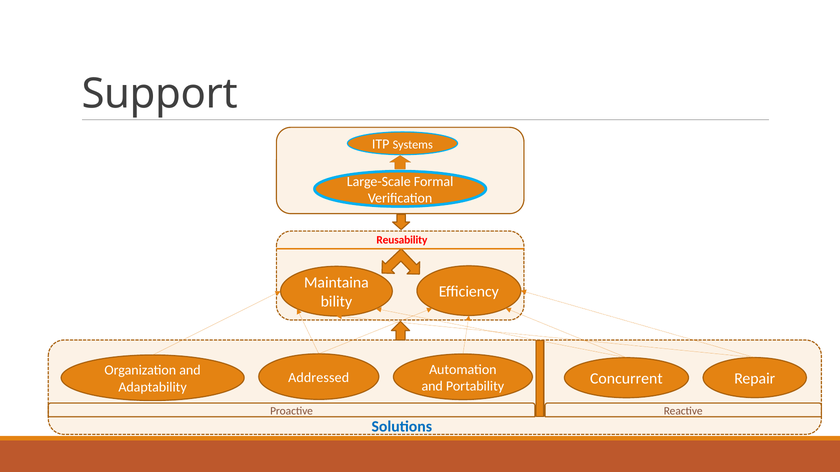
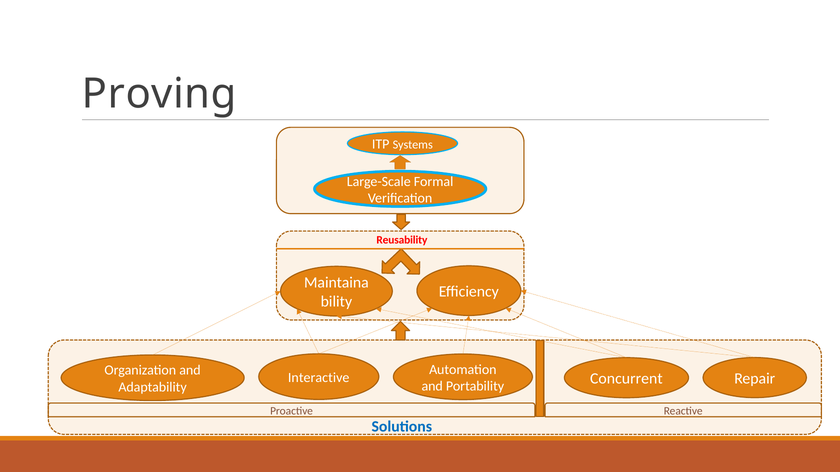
Support: Support -> Proving
Addressed: Addressed -> Interactive
